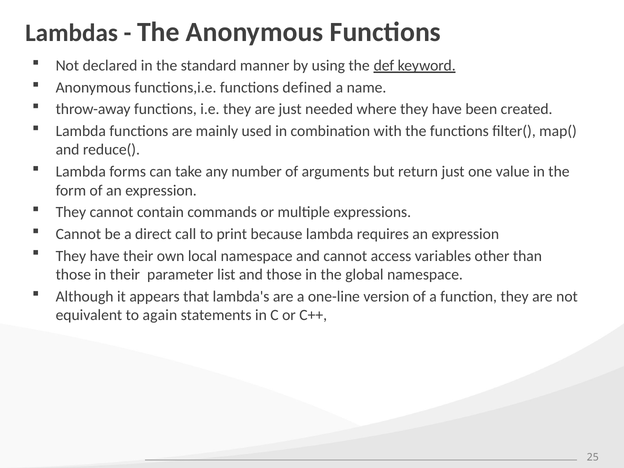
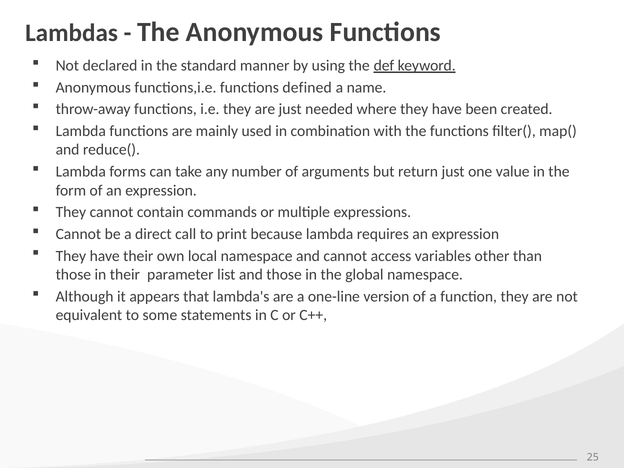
again: again -> some
